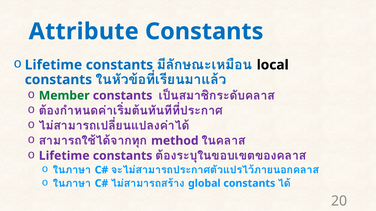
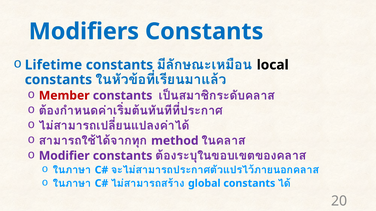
Attribute: Attribute -> Modifiers
Member colour: green -> red
Lifetime at (64, 156): Lifetime -> Modifier
